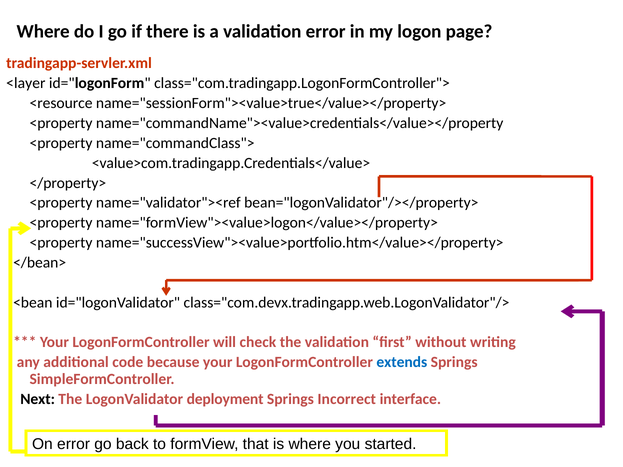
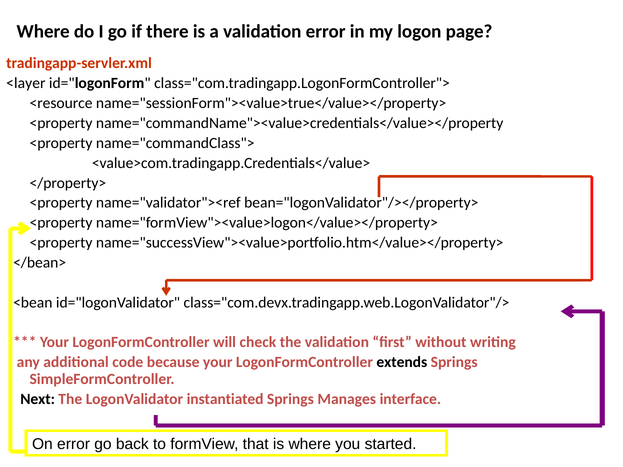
extends colour: blue -> black
deployment: deployment -> instantiated
Incorrect: Incorrect -> Manages
